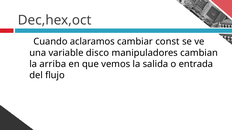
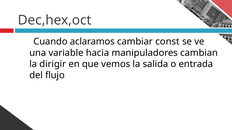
disco: disco -> hacia
arriba: arriba -> dirigir
